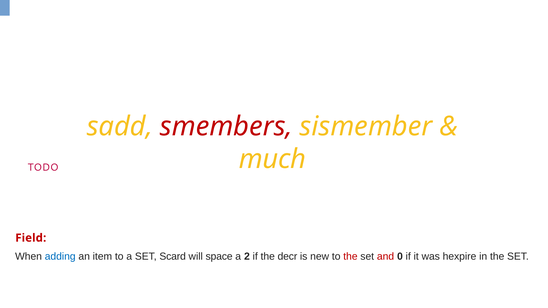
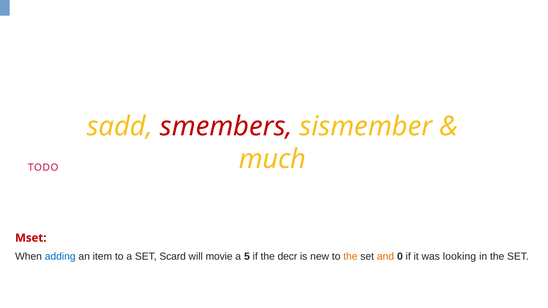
Field: Field -> Mset
space: space -> movie
2: 2 -> 5
the at (350, 256) colour: red -> orange
and colour: red -> orange
hexpire: hexpire -> looking
